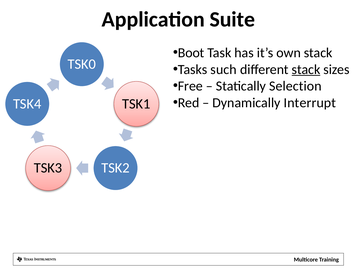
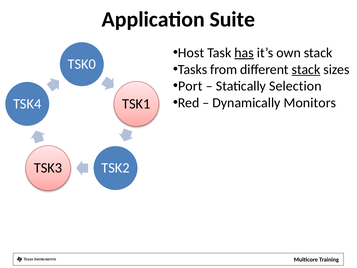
Boot: Boot -> Host
has underline: none -> present
such: such -> from
Free: Free -> Port
Interrupt: Interrupt -> Monitors
